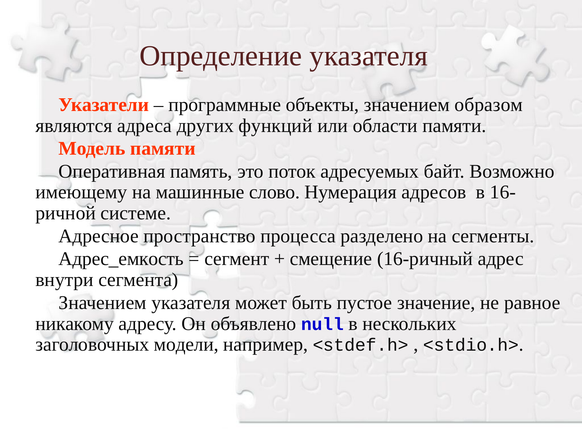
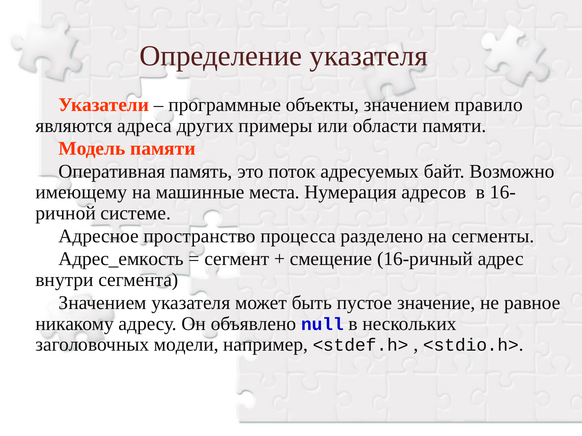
образом: образом -> правило
функций: функций -> примеры
слово: слово -> места
